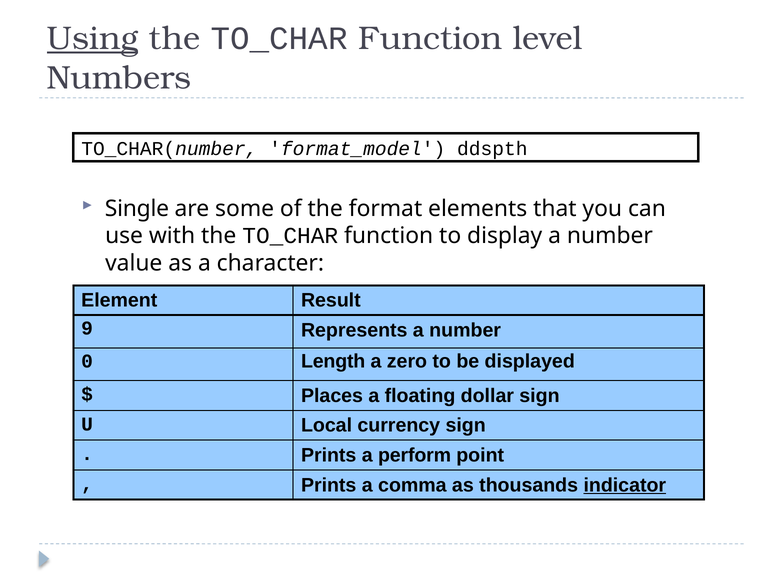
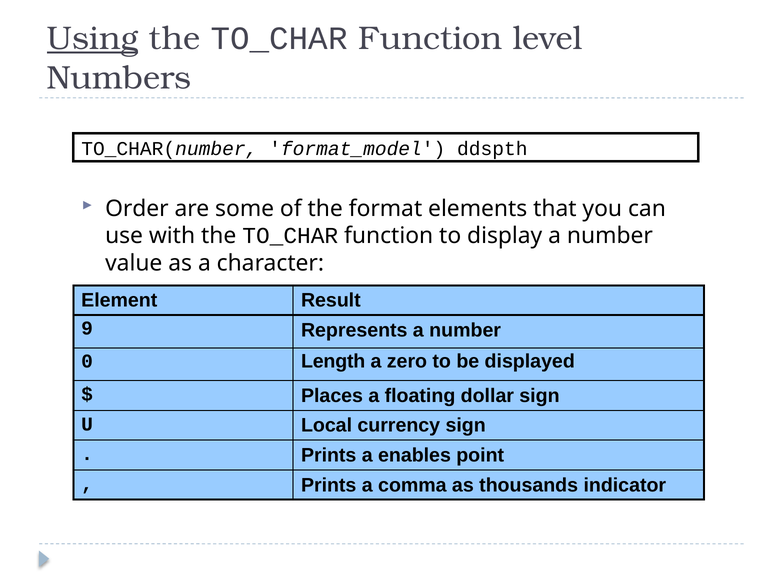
Single: Single -> Order
perform: perform -> enables
indicator underline: present -> none
